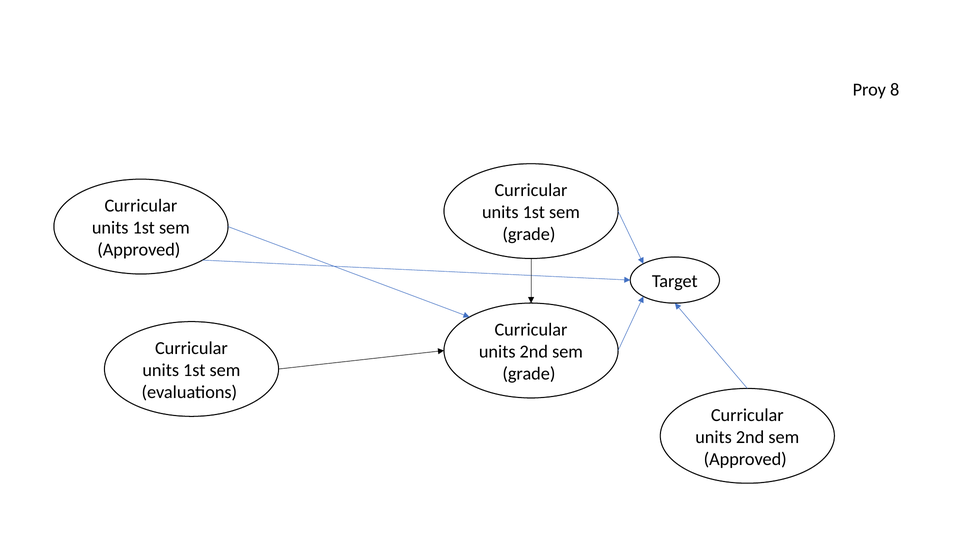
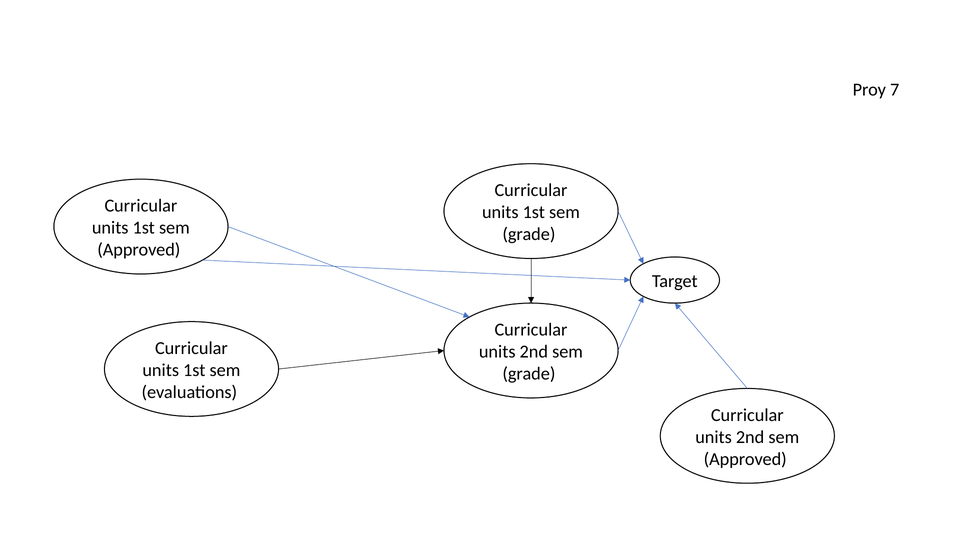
8: 8 -> 7
